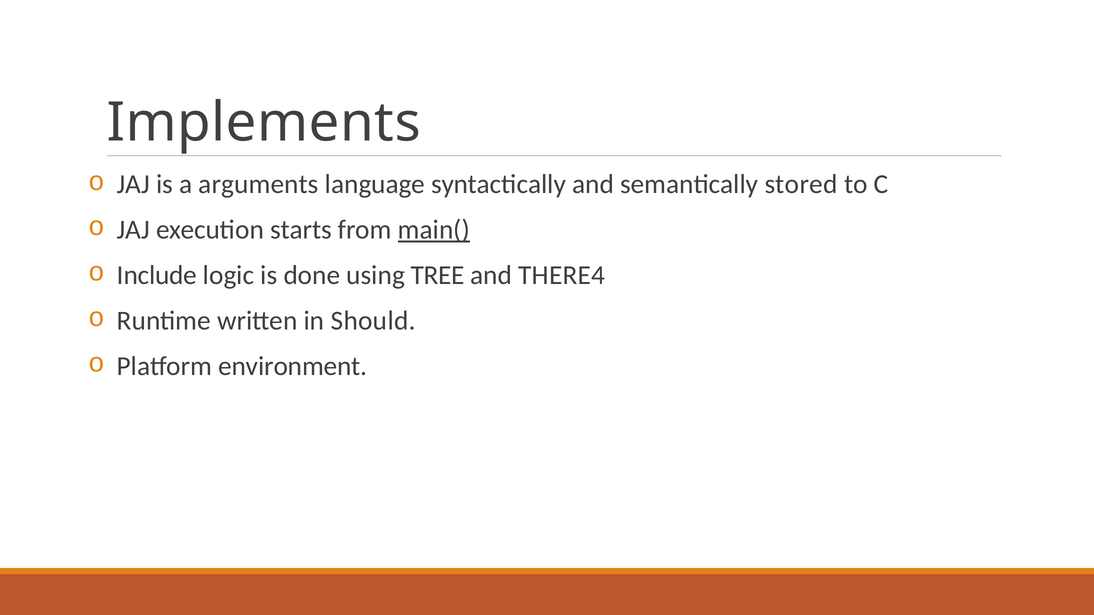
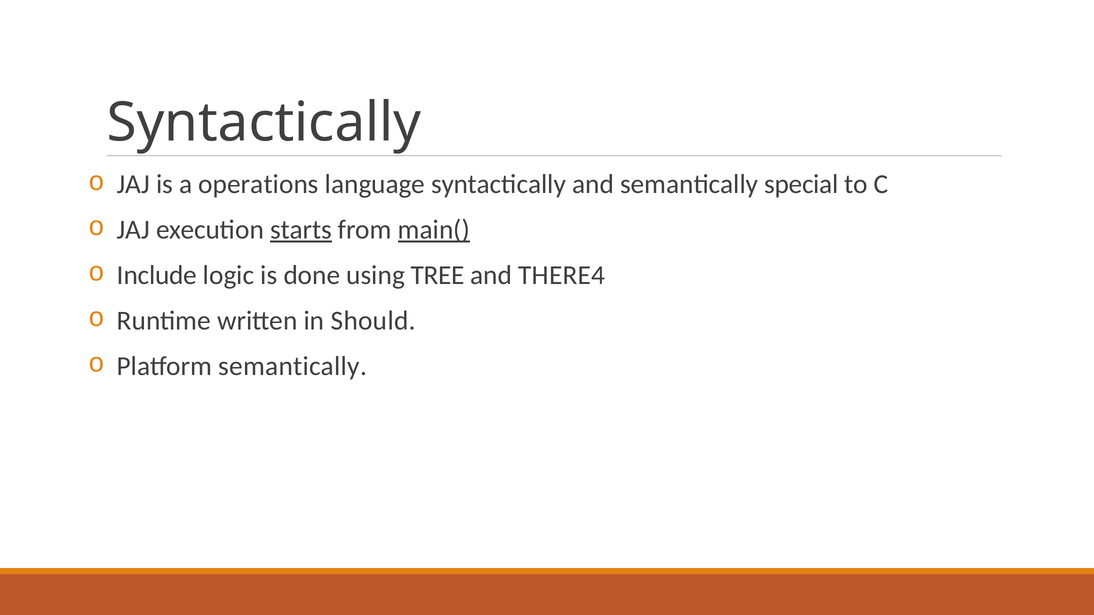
Implements at (264, 123): Implements -> Syntactically
arguments: arguments -> operations
stored: stored -> special
starts underline: none -> present
Platform environment: environment -> semantically
